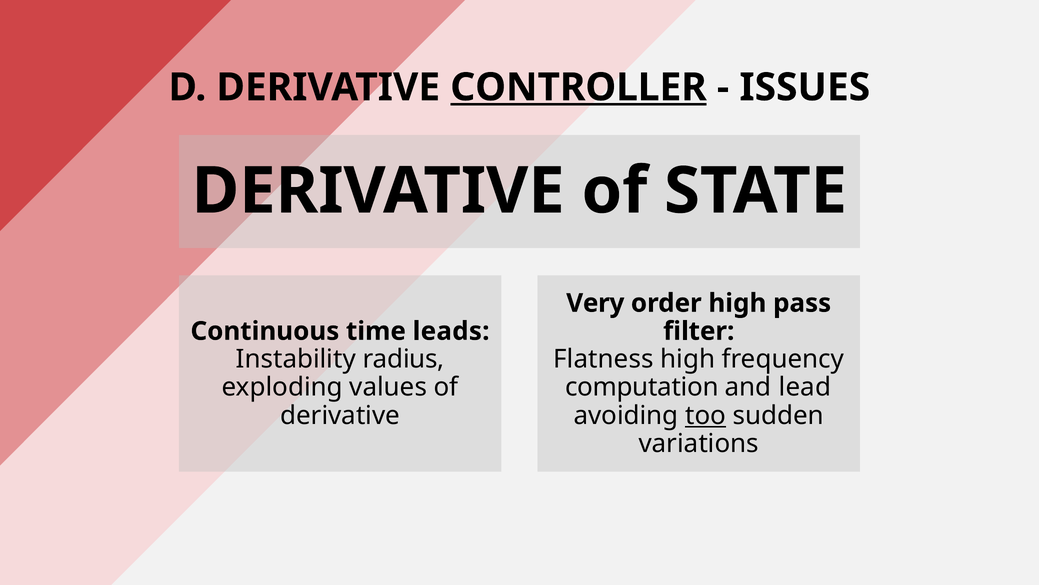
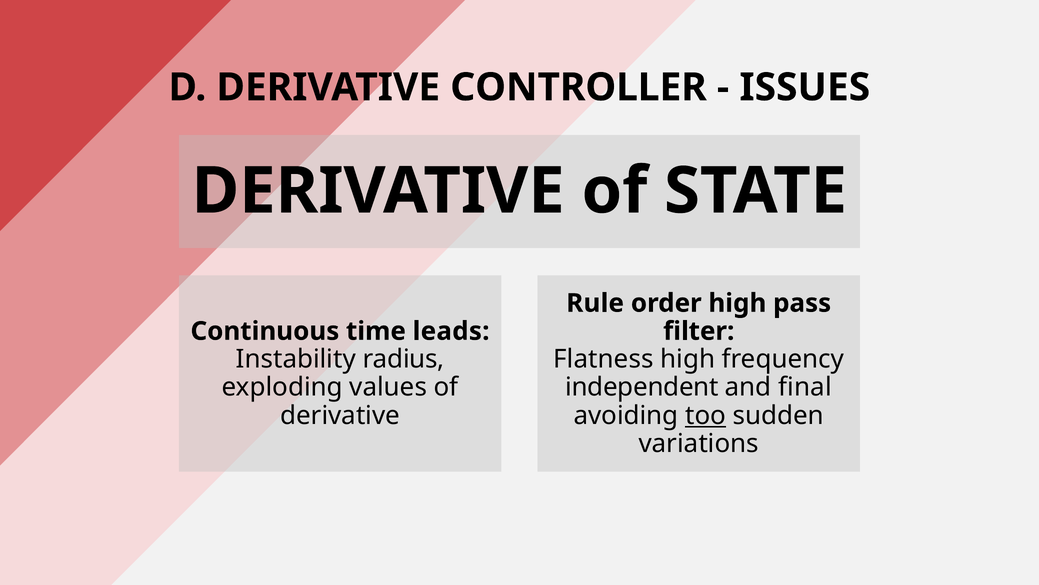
CONTROLLER underline: present -> none
Very: Very -> Rule
computation: computation -> independent
lead: lead -> final
